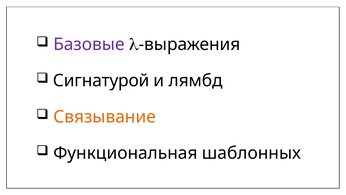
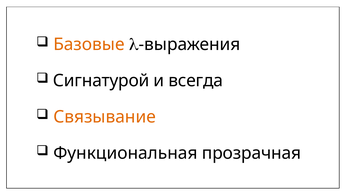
Базовые colour: purple -> orange
лямбд: лямбд -> всегда
шаблонных: шаблонных -> прозрачная
